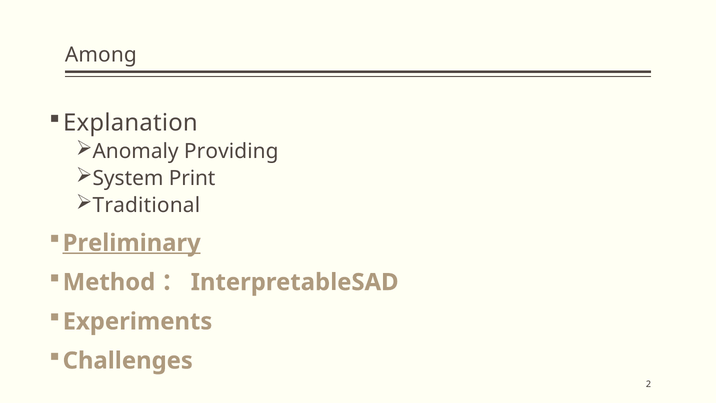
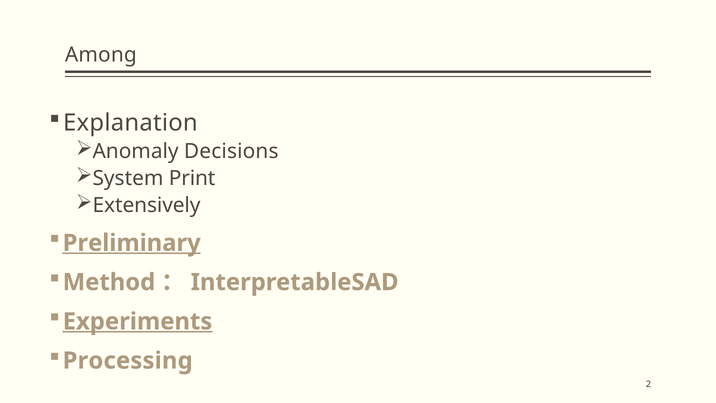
Providing: Providing -> Decisions
Traditional: Traditional -> Extensively
Experiments underline: none -> present
Challenges: Challenges -> Processing
